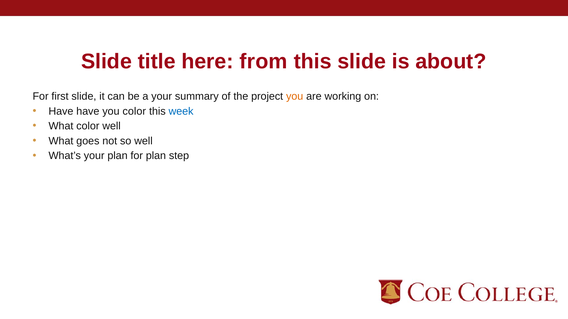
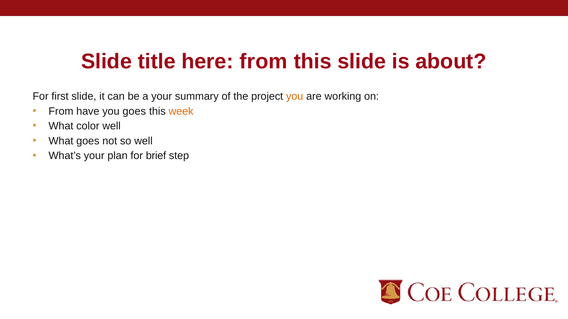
Have at (61, 111): Have -> From
you color: color -> goes
week colour: blue -> orange
for plan: plan -> brief
